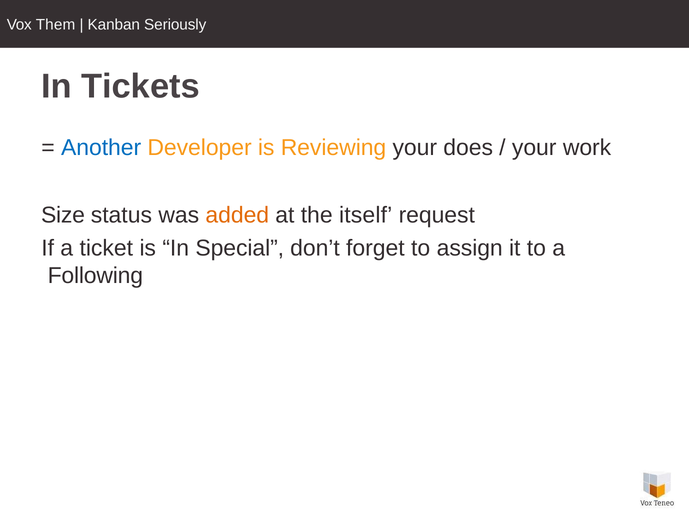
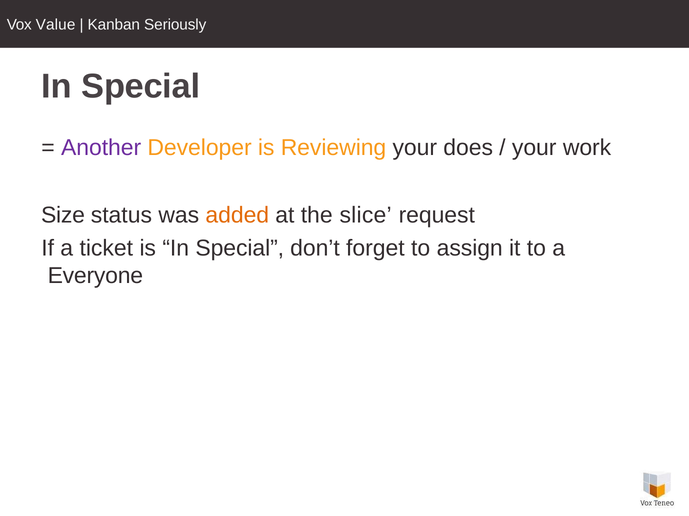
Them: Them -> Value
Tickets at (141, 87): Tickets -> Special
Another colour: blue -> purple
itself: itself -> slice
Following: Following -> Everyone
